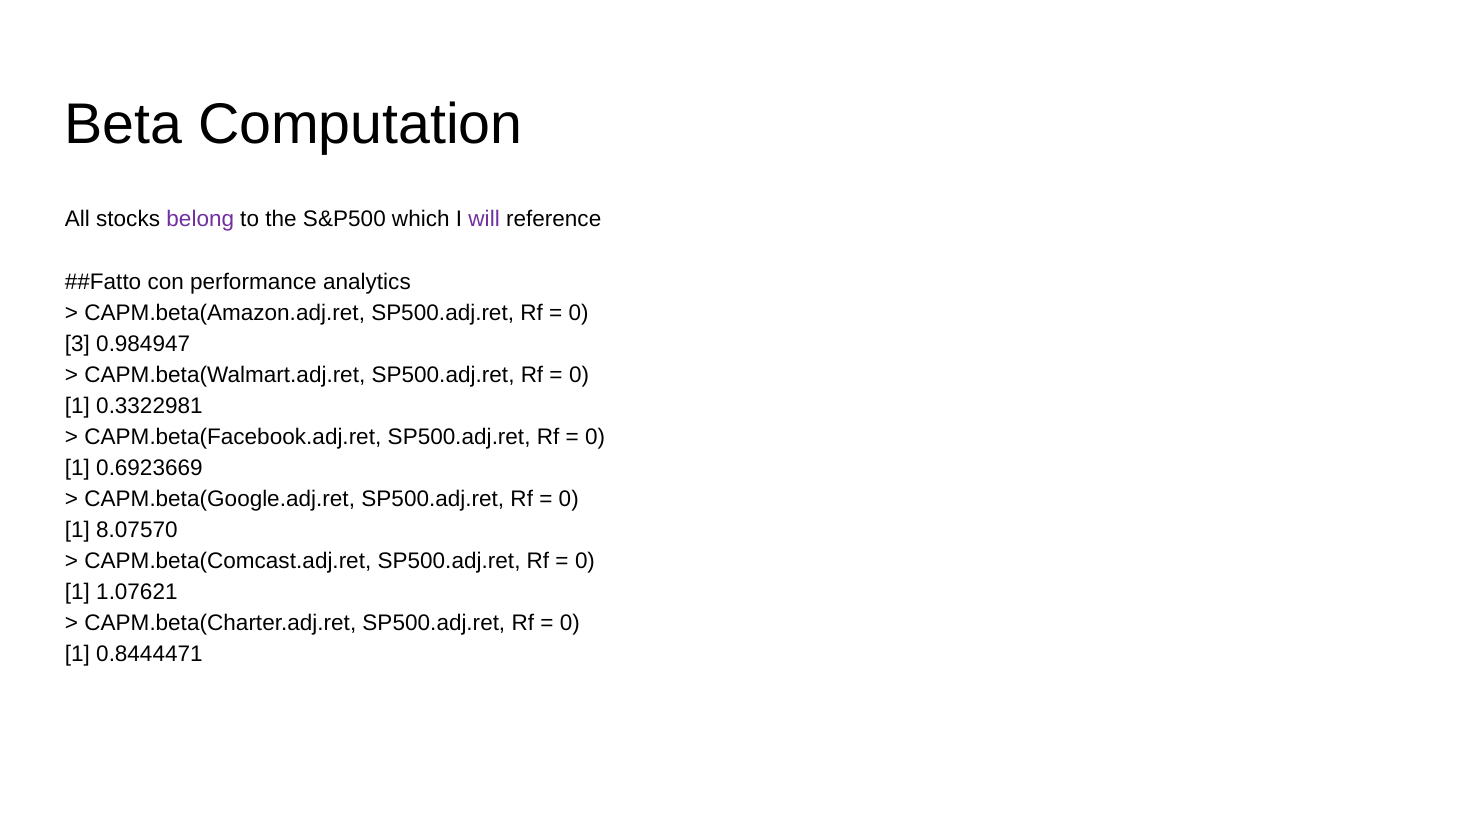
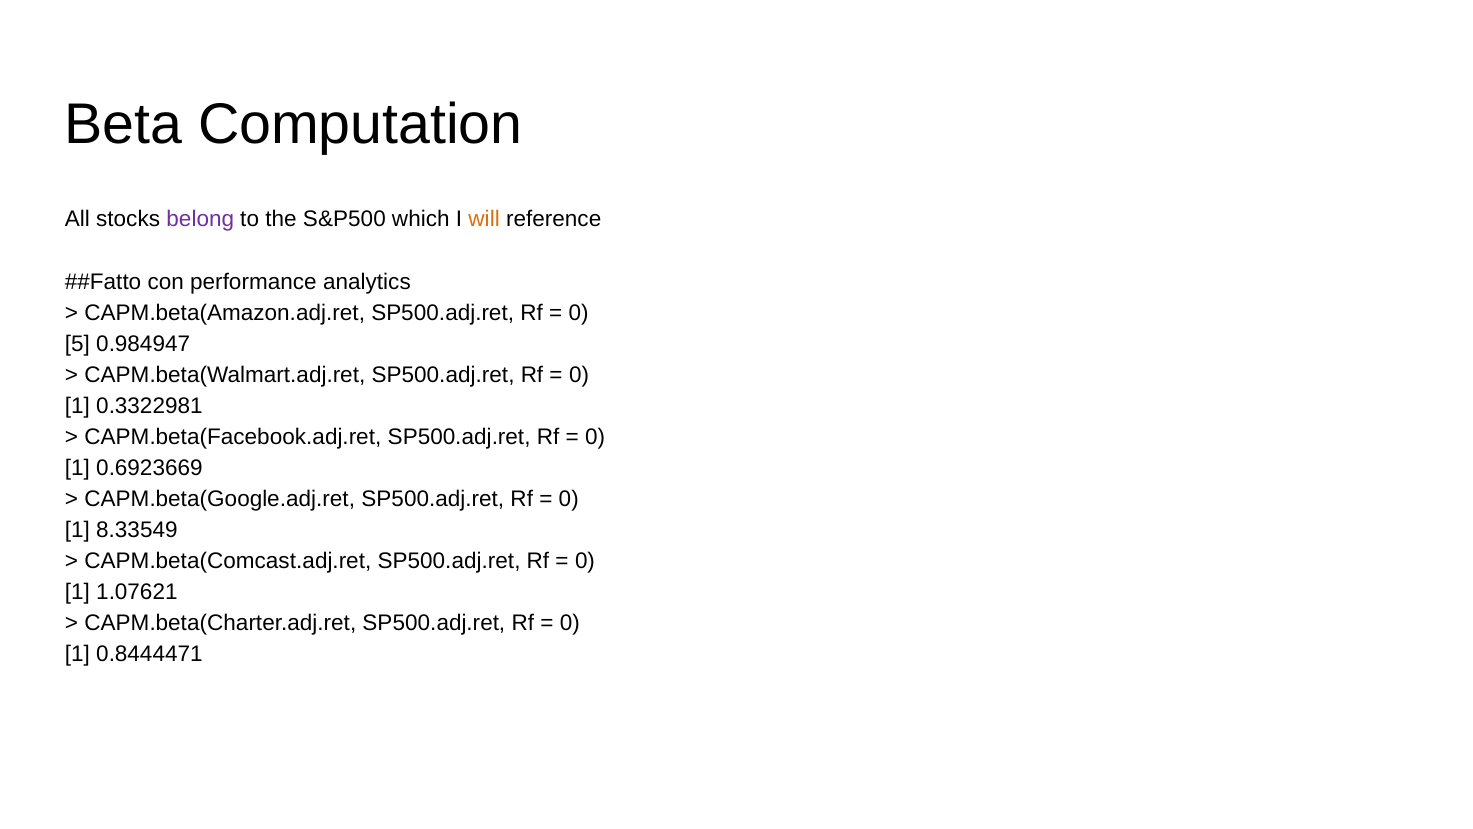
will colour: purple -> orange
3: 3 -> 5
8.07570: 8.07570 -> 8.33549
